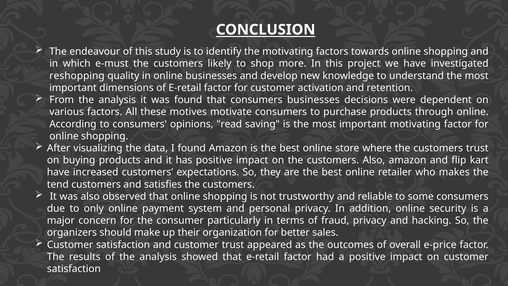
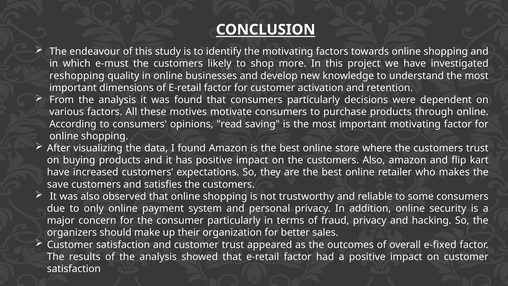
consumers businesses: businesses -> particularly
tend: tend -> save
e-price: e-price -> e-fixed
